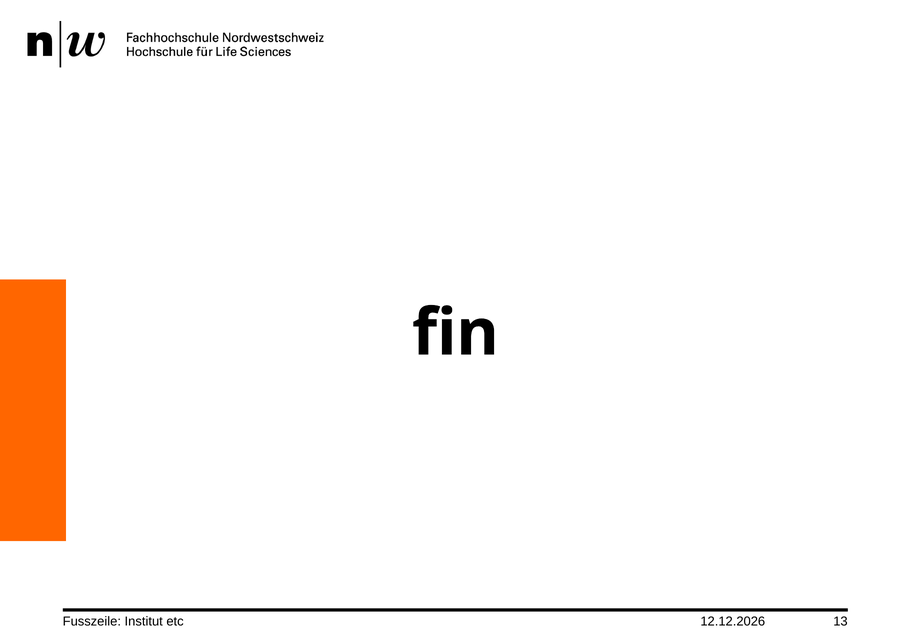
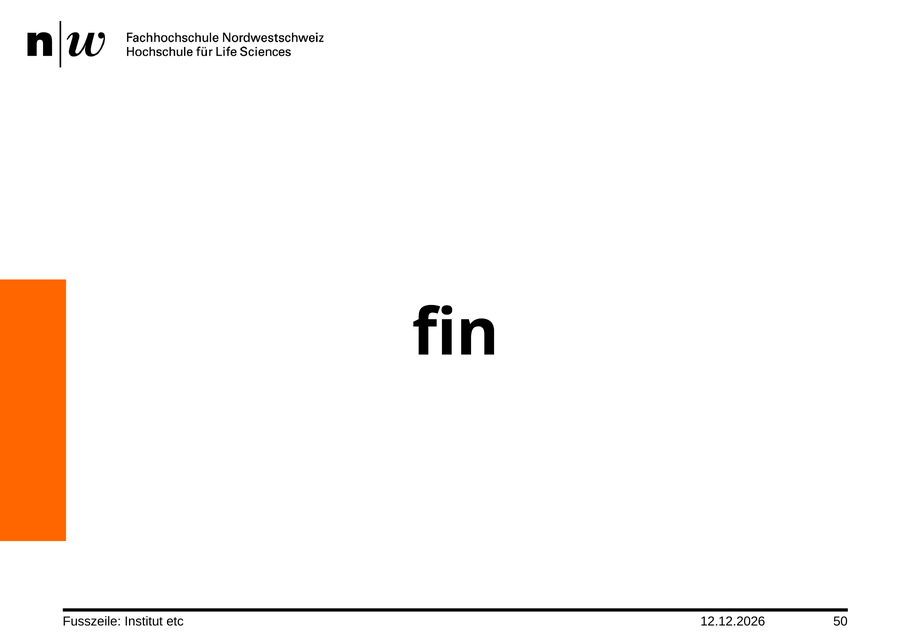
13: 13 -> 50
